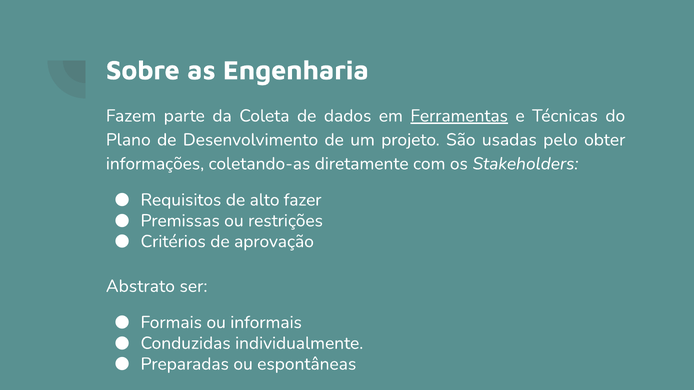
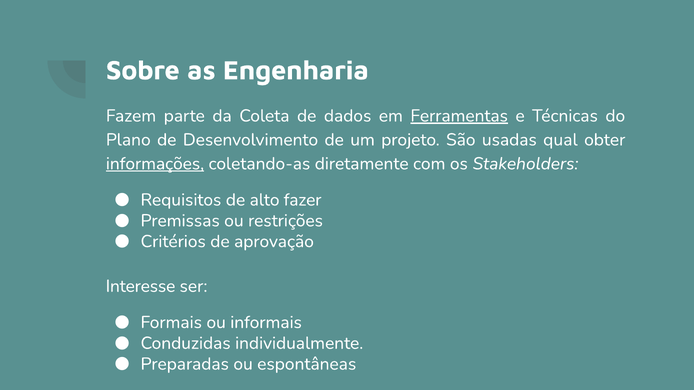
pelo: pelo -> qual
informações underline: none -> present
Abstrato: Abstrato -> Interesse
